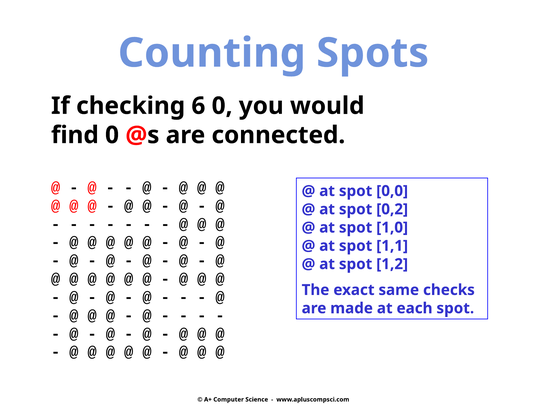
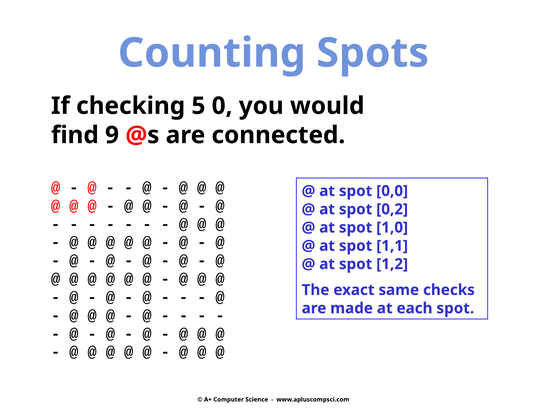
6: 6 -> 5
find 0: 0 -> 9
